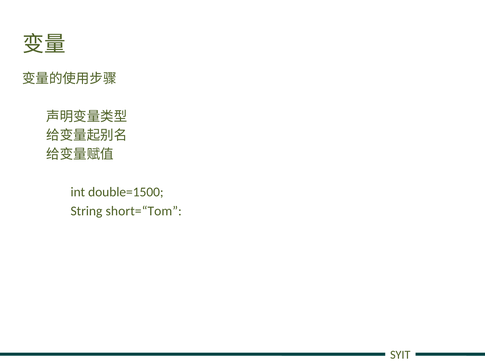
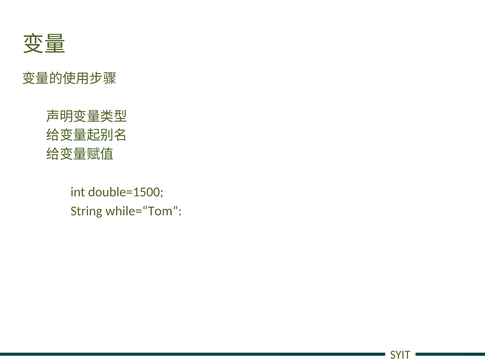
short=“Tom: short=“Tom -> while=“Tom
